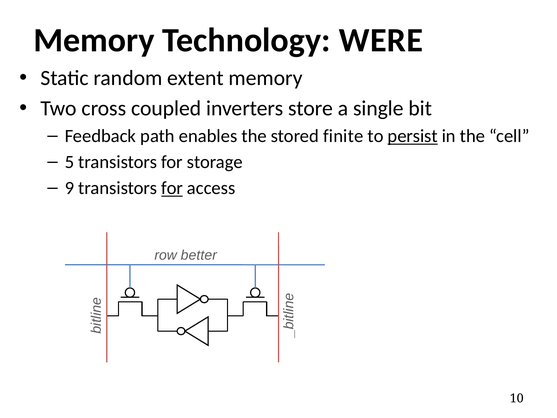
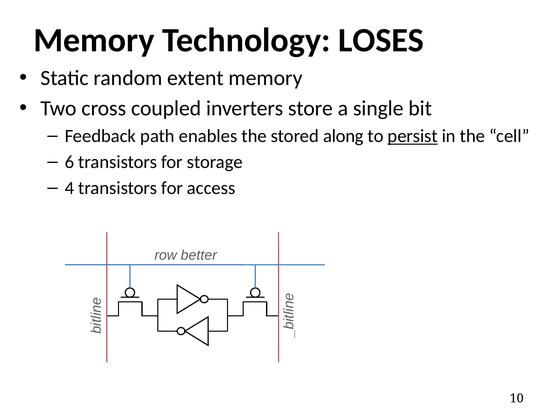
WERE: WERE -> LOSES
finite: finite -> along
5: 5 -> 6
9: 9 -> 4
for at (172, 188) underline: present -> none
